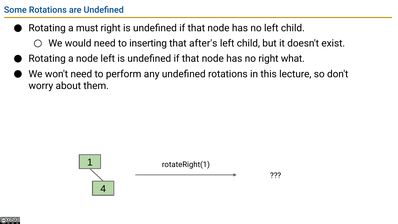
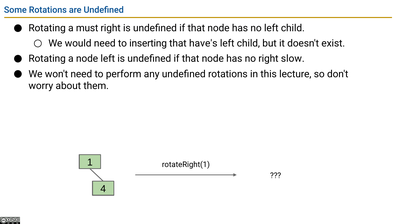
after's: after's -> have's
what: what -> slow
